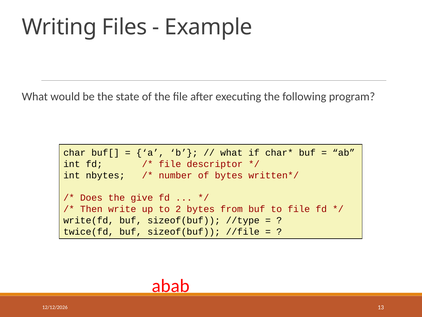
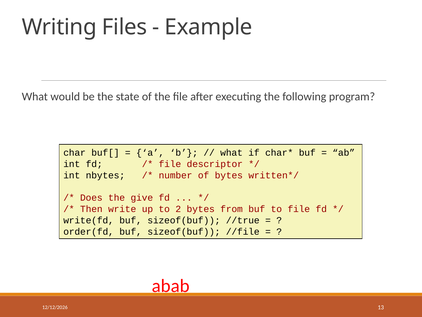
//type: //type -> //true
twice(fd: twice(fd -> order(fd
